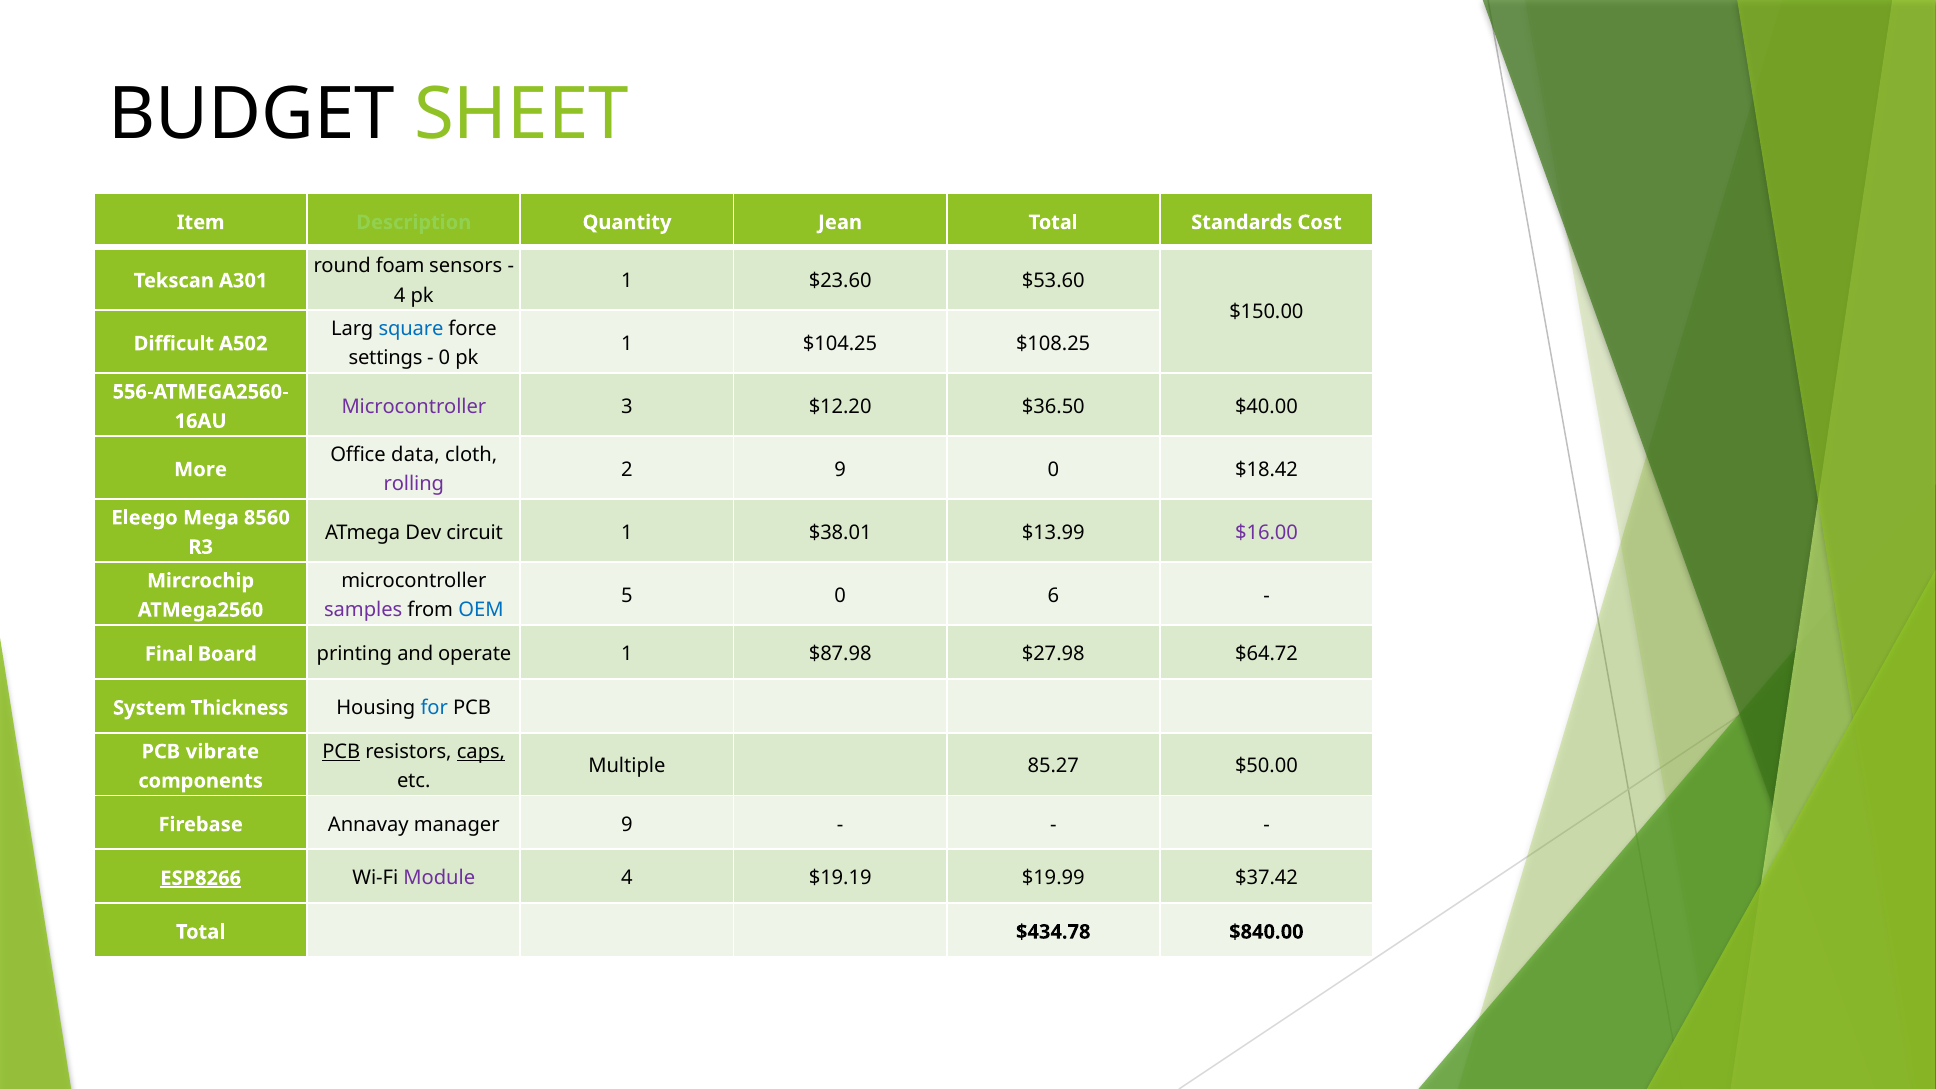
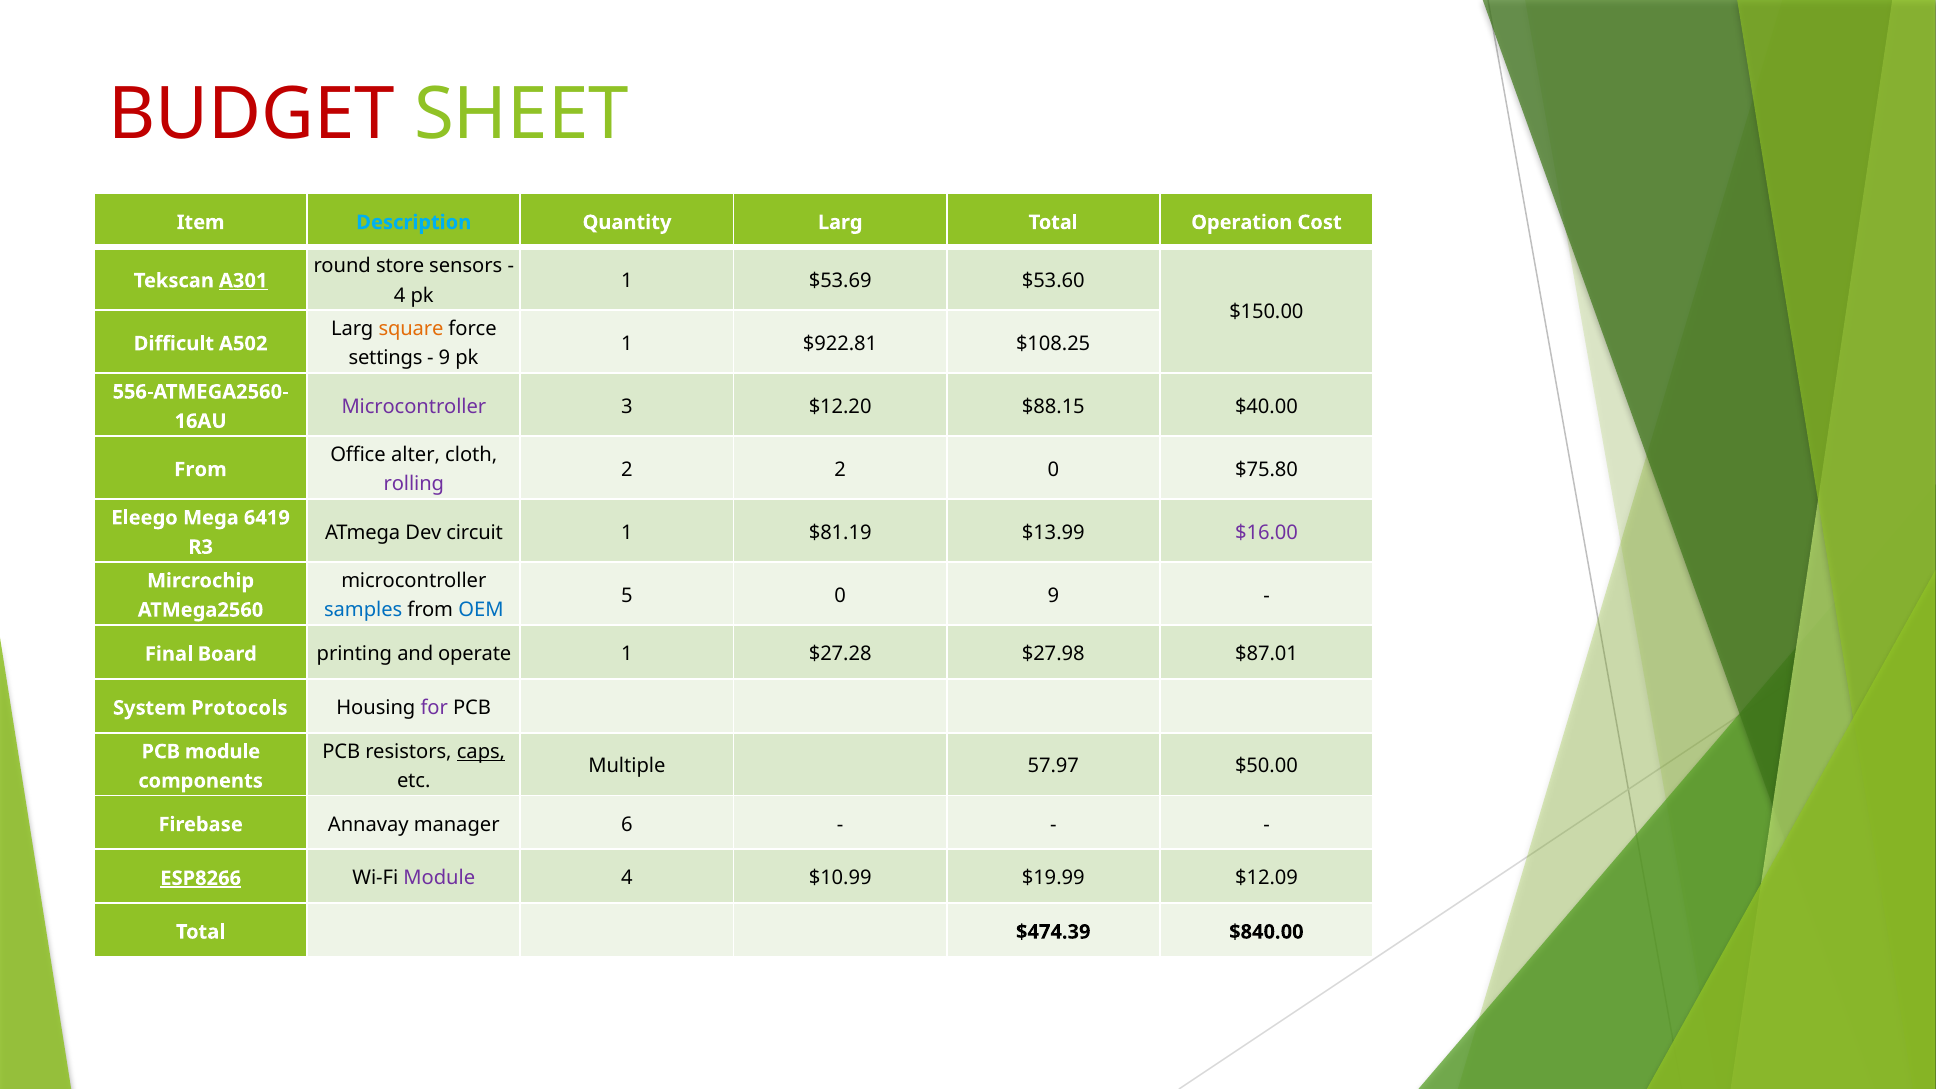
BUDGET colour: black -> red
Description colour: light green -> light blue
Quantity Jean: Jean -> Larg
Standards: Standards -> Operation
foam: foam -> store
$23.60: $23.60 -> $53.69
A301 underline: none -> present
square colour: blue -> orange
$104.25: $104.25 -> $922.81
0 at (444, 358): 0 -> 9
$36.50: $36.50 -> $88.15
data: data -> alter
2 9: 9 -> 2
$18.42: $18.42 -> $75.80
More at (201, 470): More -> From
8560: 8560 -> 6419
$38.01: $38.01 -> $81.19
0 6: 6 -> 9
samples colour: purple -> blue
$87.98: $87.98 -> $27.28
$64.72: $64.72 -> $87.01
Thickness: Thickness -> Protocols
for colour: blue -> purple
PCB at (341, 752) underline: present -> none
PCB vibrate: vibrate -> module
85.27: 85.27 -> 57.97
manager 9: 9 -> 6
$19.19: $19.19 -> $10.99
$37.42: $37.42 -> $12.09
$434.78: $434.78 -> $474.39
